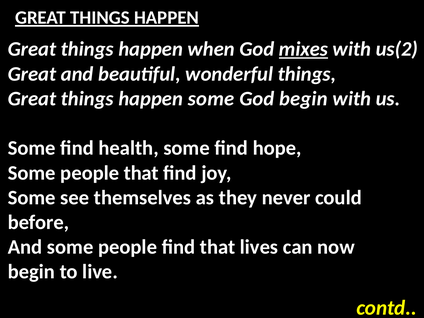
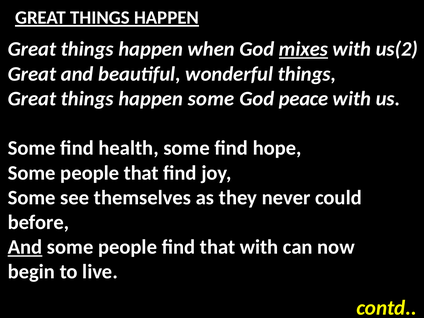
God begin: begin -> peace
And at (25, 247) underline: none -> present
that lives: lives -> with
